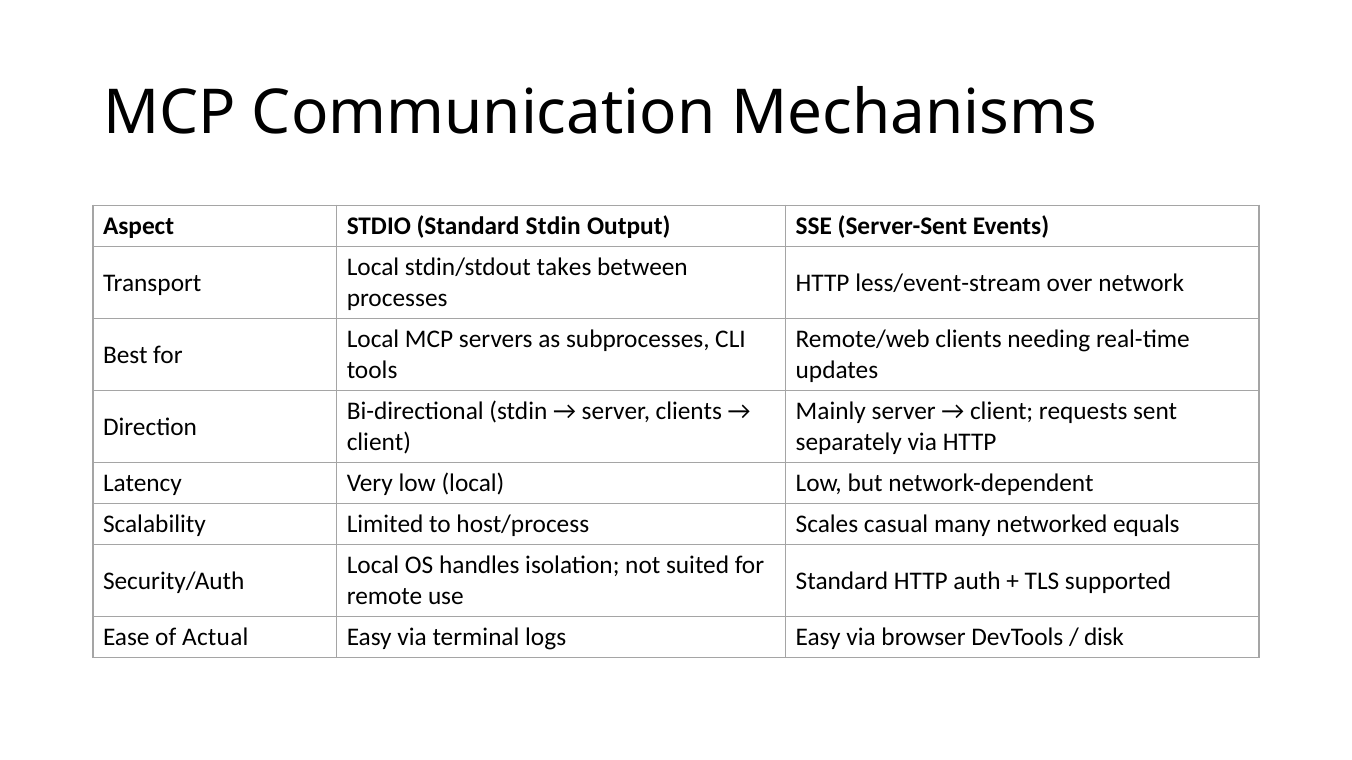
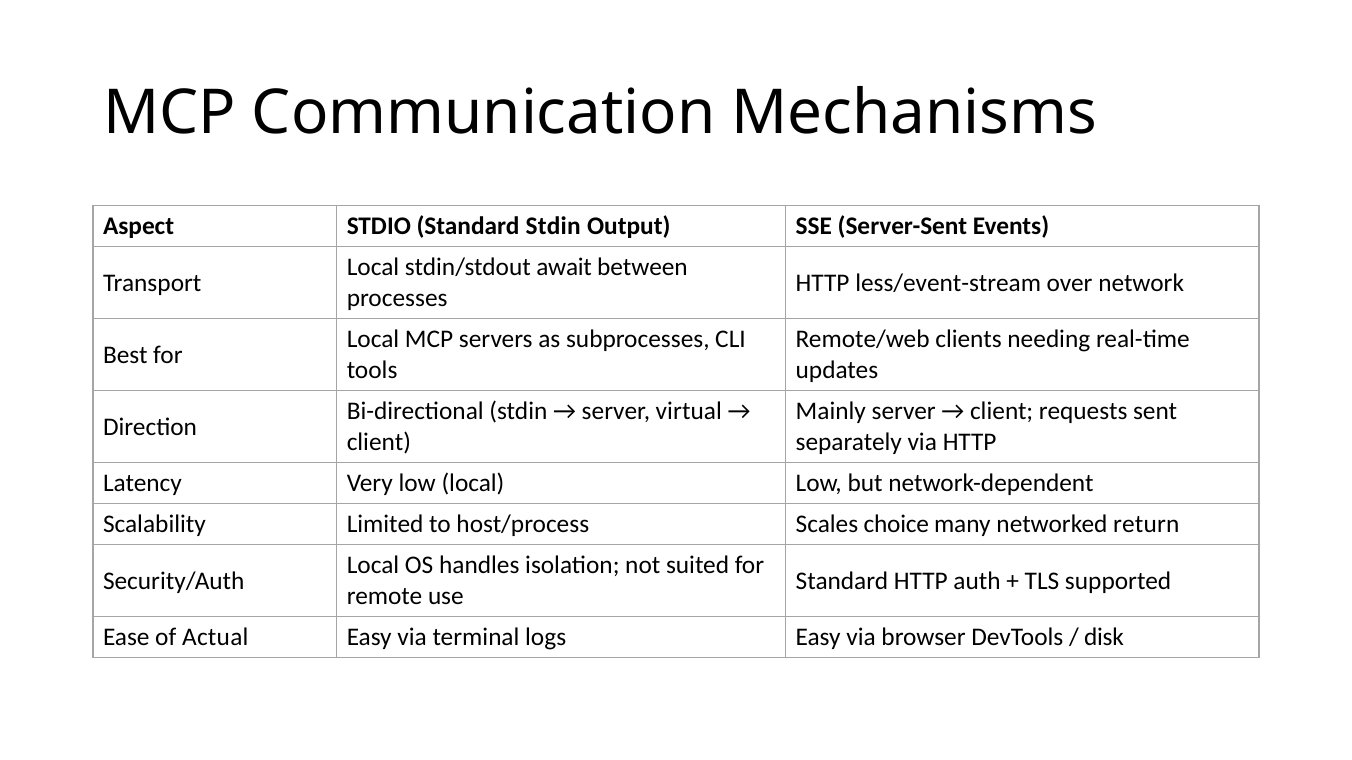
takes: takes -> await
server clients: clients -> virtual
casual: casual -> choice
equals: equals -> return
